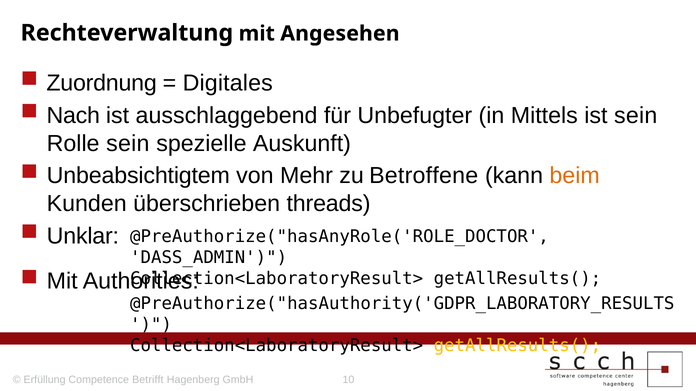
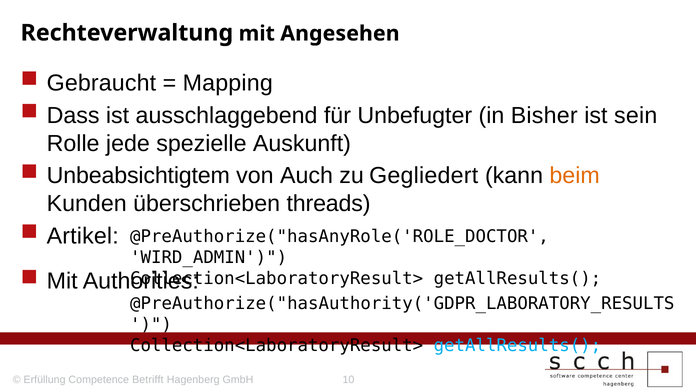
Zuordnung: Zuordnung -> Gebraucht
Digitales: Digitales -> Mapping
Nach: Nach -> Dass
Mittels: Mittels -> Bisher
Rolle sein: sein -> jede
Mehr: Mehr -> Auch
Betroffene: Betroffene -> Gegliedert
Unklar: Unklar -> Artikel
DASS_ADMIN: DASS_ADMIN -> WIRD_ADMIN
getAllResults( at (517, 346) colour: yellow -> light blue
